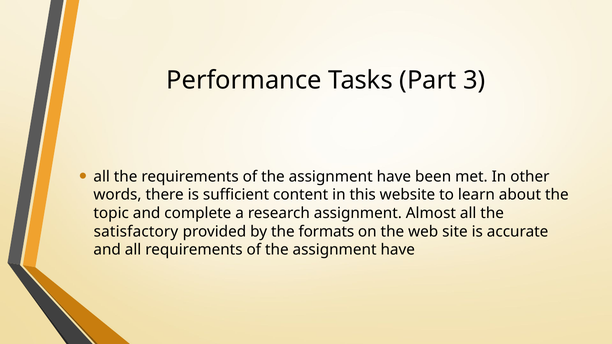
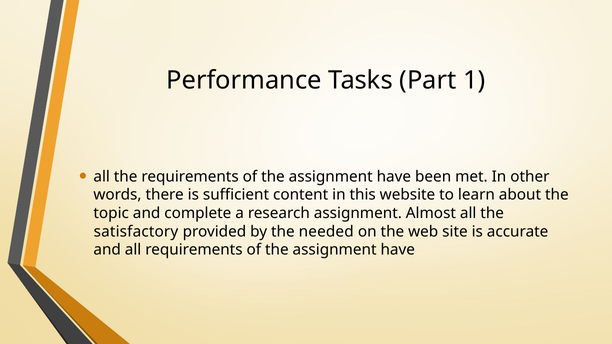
3: 3 -> 1
formats: formats -> needed
